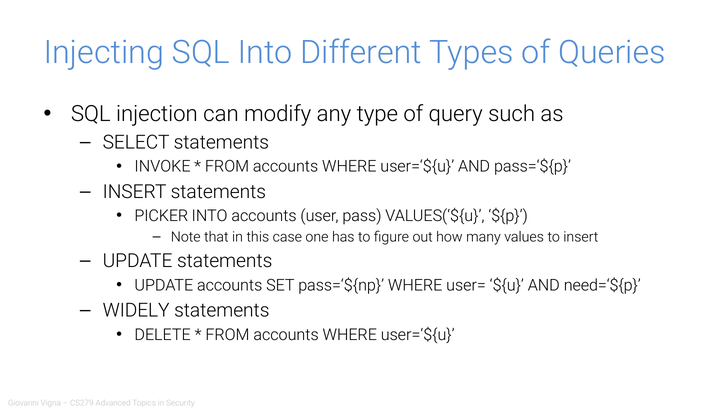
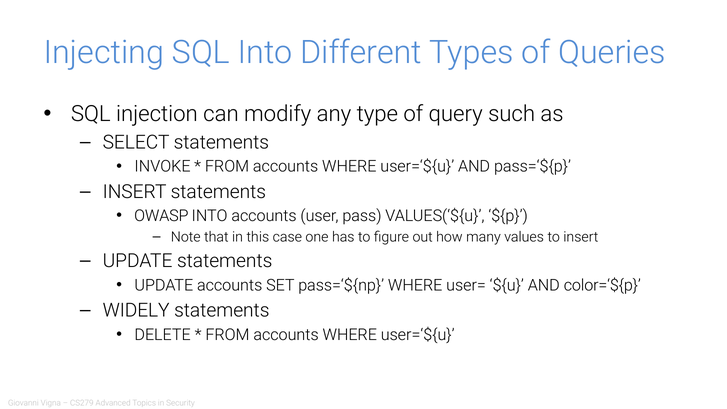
PICKER: PICKER -> OWASP
need=‘${p: need=‘${p -> color=‘${p
